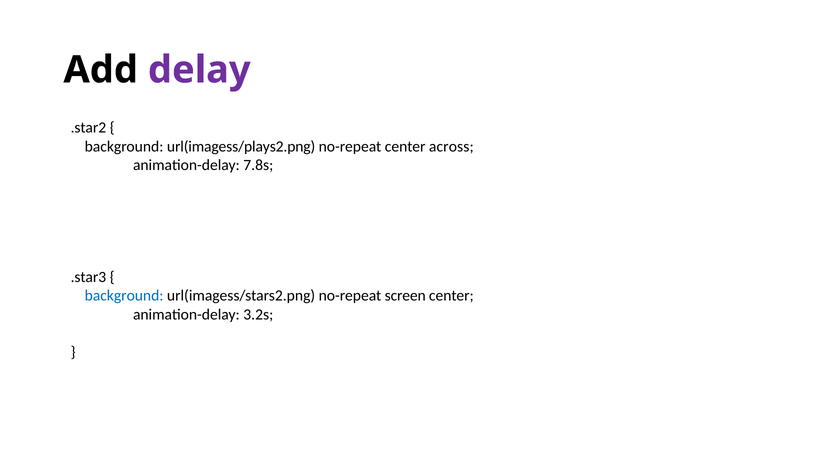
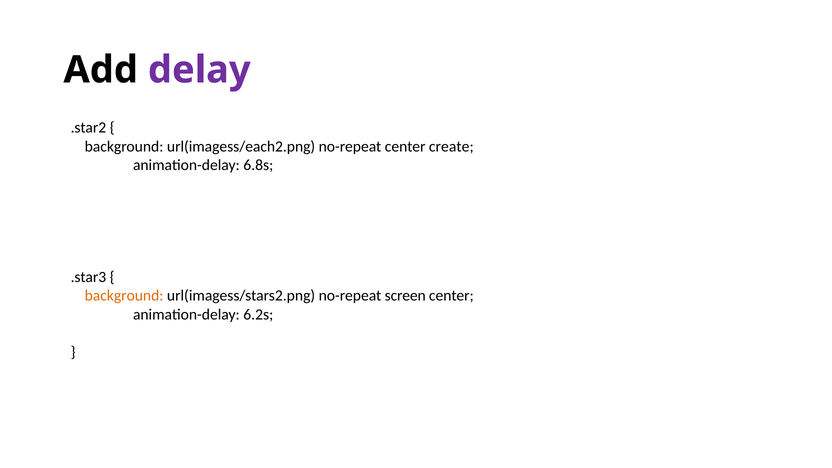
url(imagess/plays2.png: url(imagess/plays2.png -> url(imagess/each2.png
across: across -> create
7.8s: 7.8s -> 6.8s
background at (124, 296) colour: blue -> orange
3.2s: 3.2s -> 6.2s
